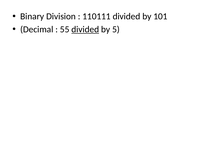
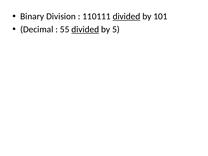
divided at (126, 16) underline: none -> present
